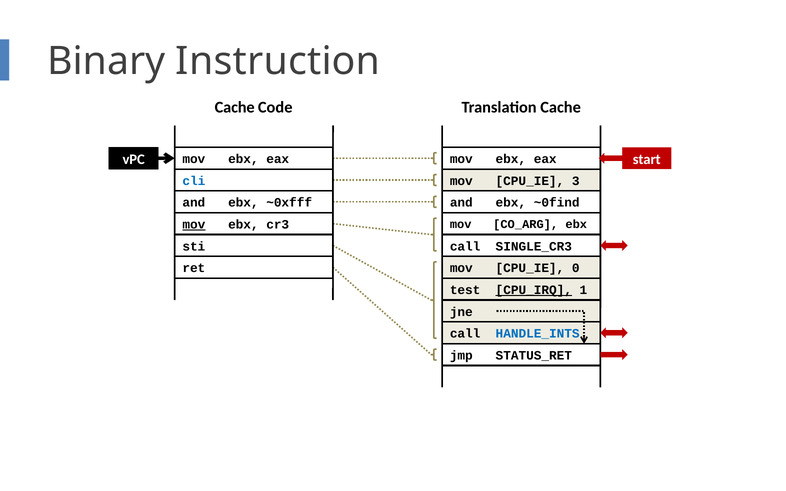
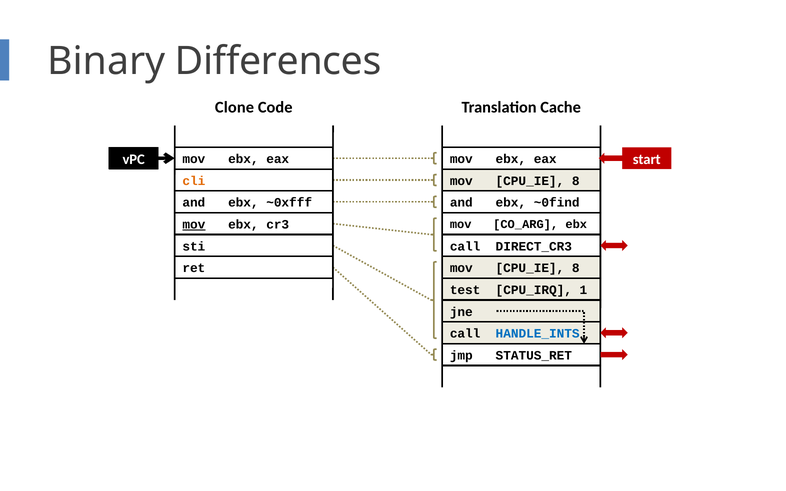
Instruction: Instruction -> Differences
Cache at (235, 108): Cache -> Clone
cli colour: blue -> orange
3 at (576, 181): 3 -> 8
SINGLE_CR3: SINGLE_CR3 -> DIRECT_CR3
0 at (576, 268): 0 -> 8
CPU_IRQ underline: present -> none
